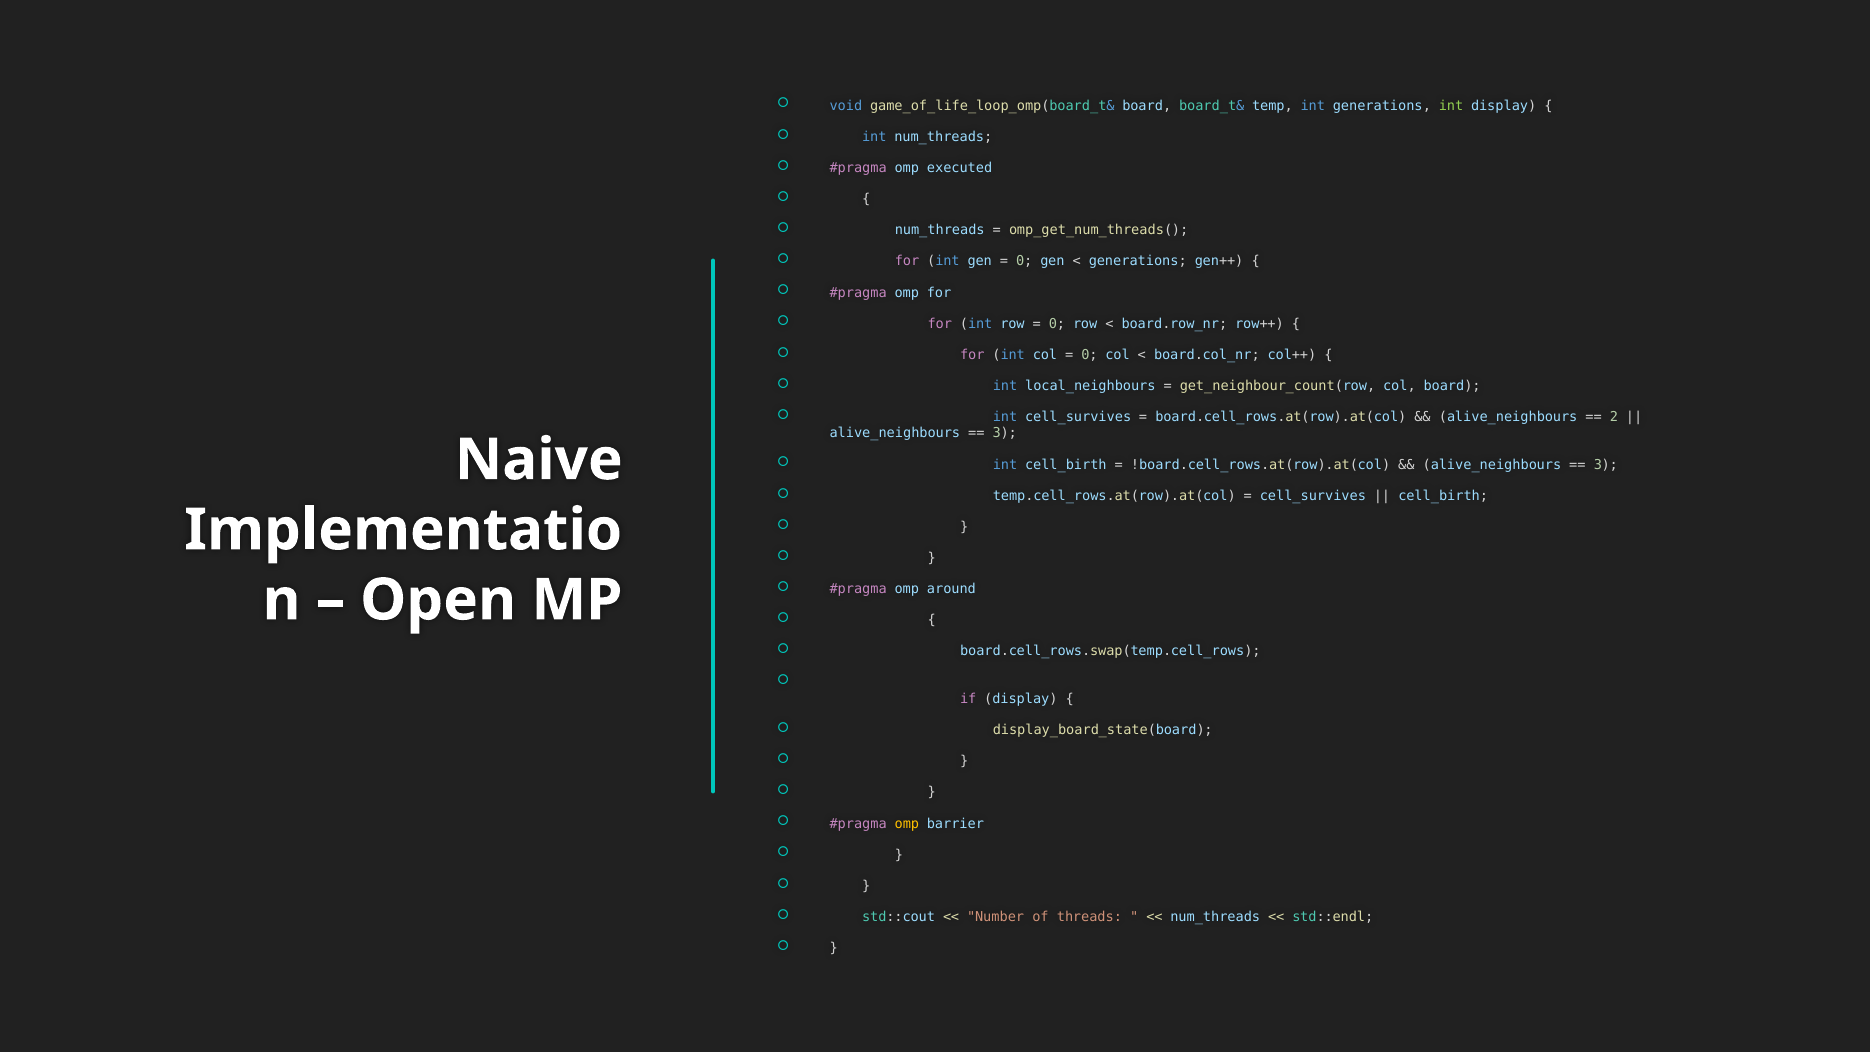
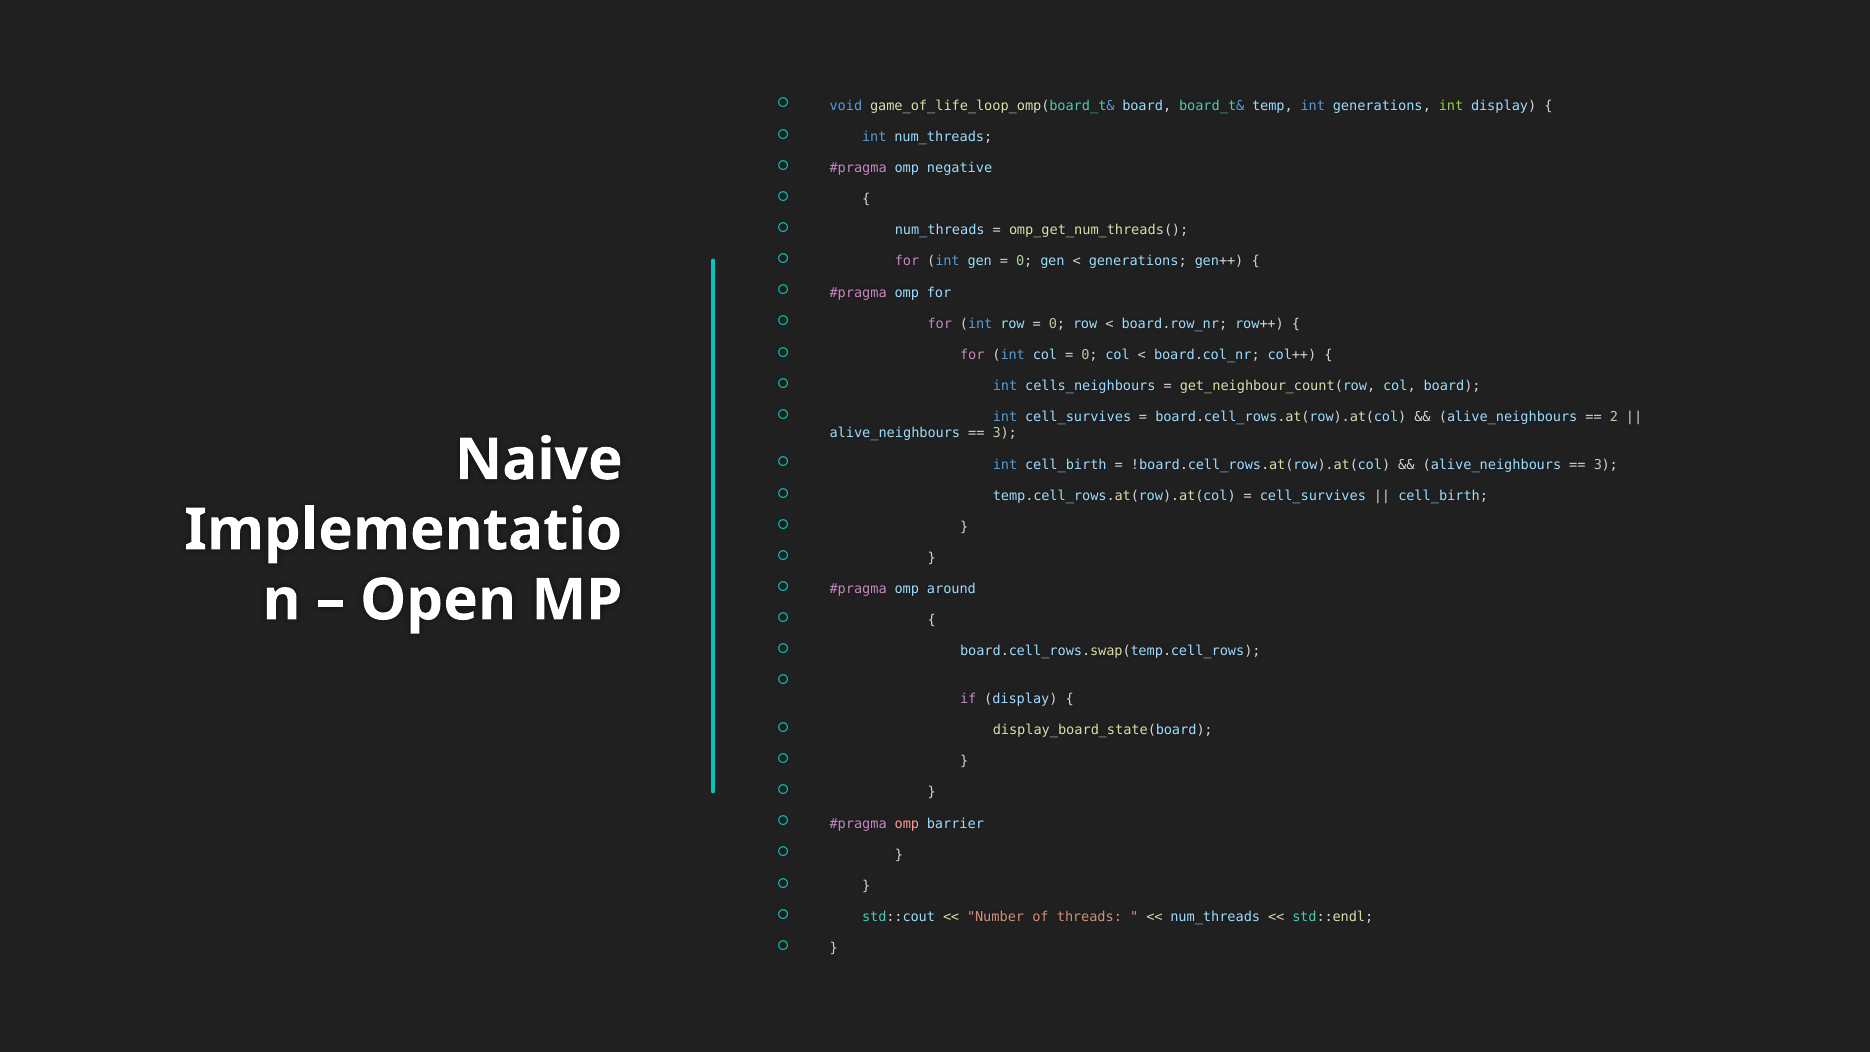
executed: executed -> negative
local_neighbours: local_neighbours -> cells_neighbours
omp at (907, 823) colour: yellow -> pink
